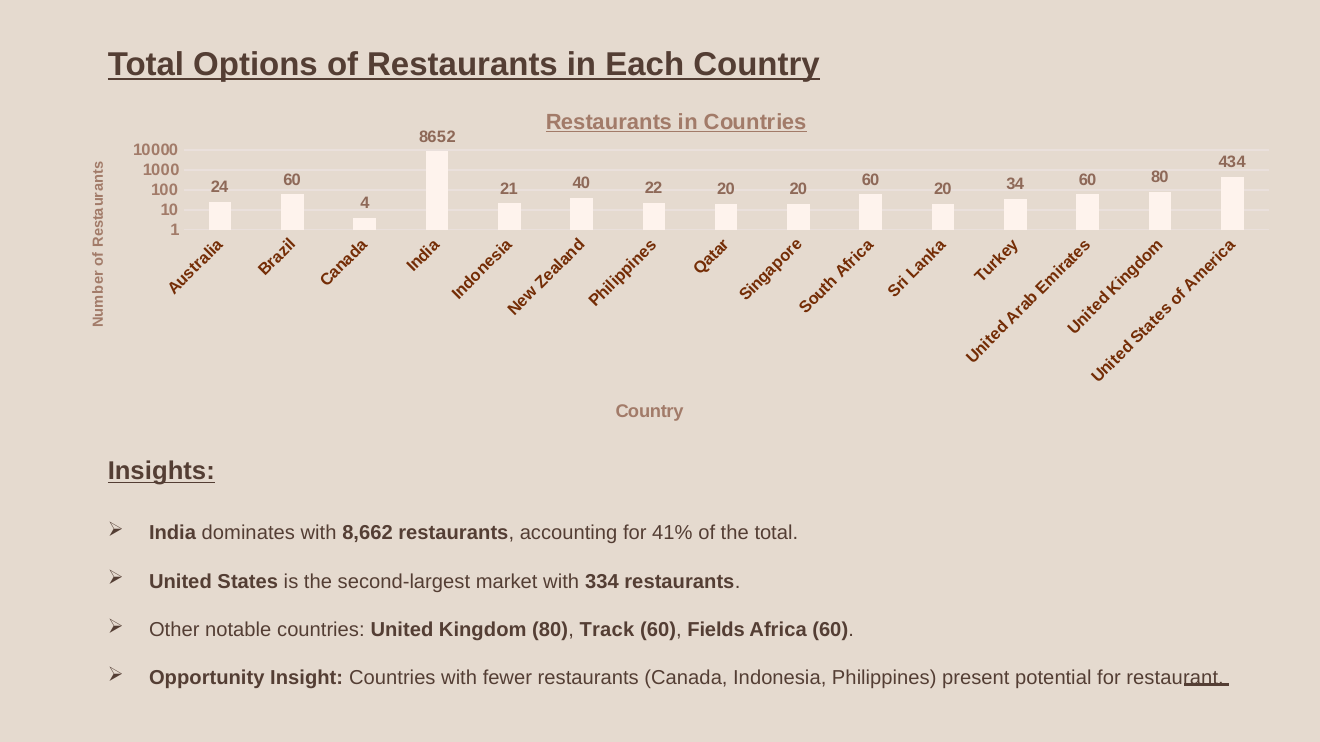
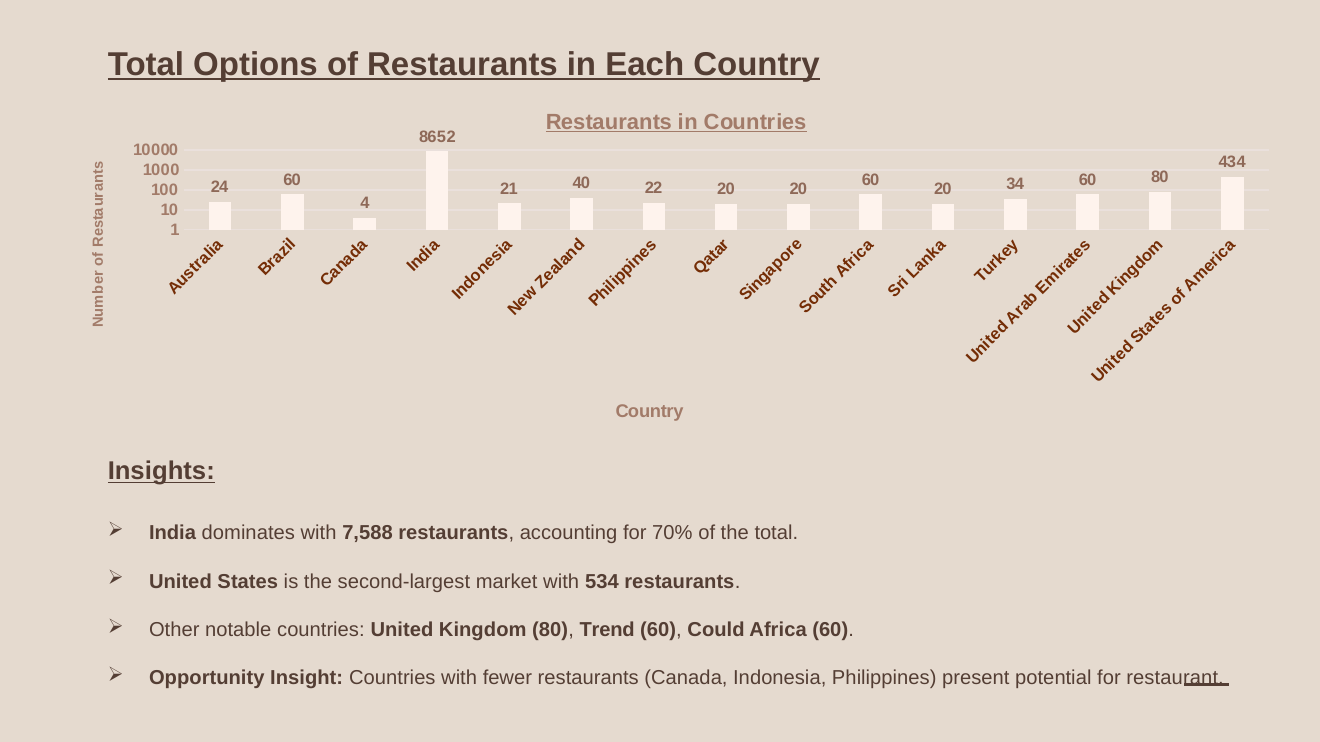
8,662: 8,662 -> 7,588
41%: 41% -> 70%
334: 334 -> 534
Track: Track -> Trend
Fields: Fields -> Could
